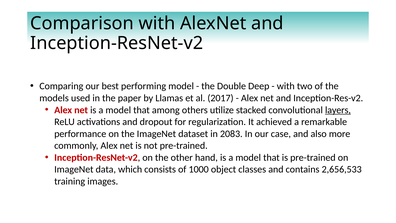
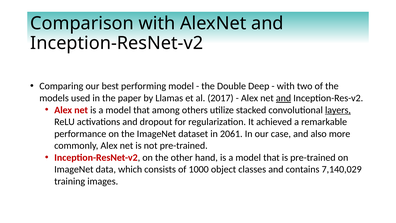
and at (284, 98) underline: none -> present
2083: 2083 -> 2061
2,656,533: 2,656,533 -> 7,140,029
